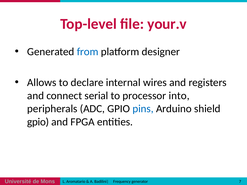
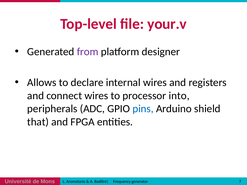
from colour: blue -> purple
connect serial: serial -> wires
gpio at (38, 122): gpio -> that
